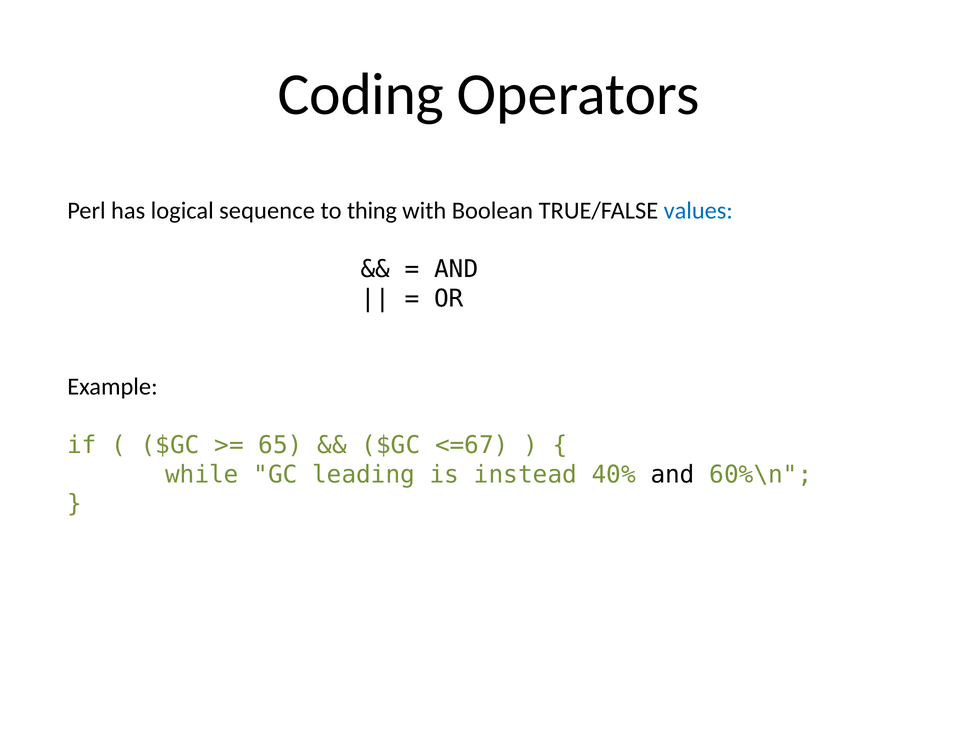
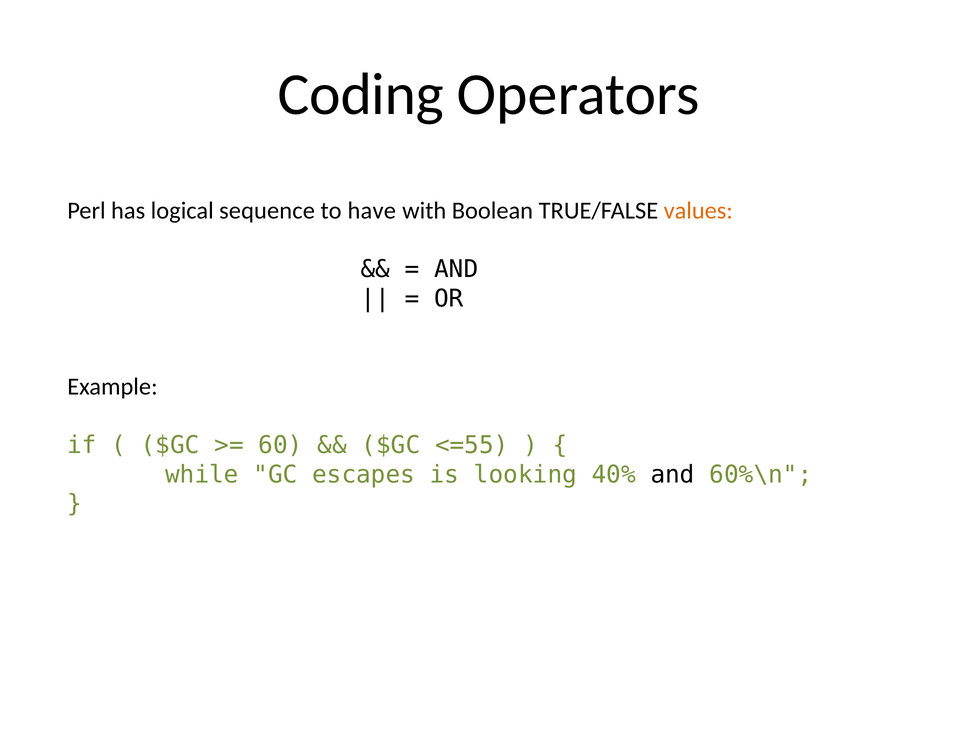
thing: thing -> have
values colour: blue -> orange
65: 65 -> 60
<=67: <=67 -> <=55
leading: leading -> escapes
instead: instead -> looking
